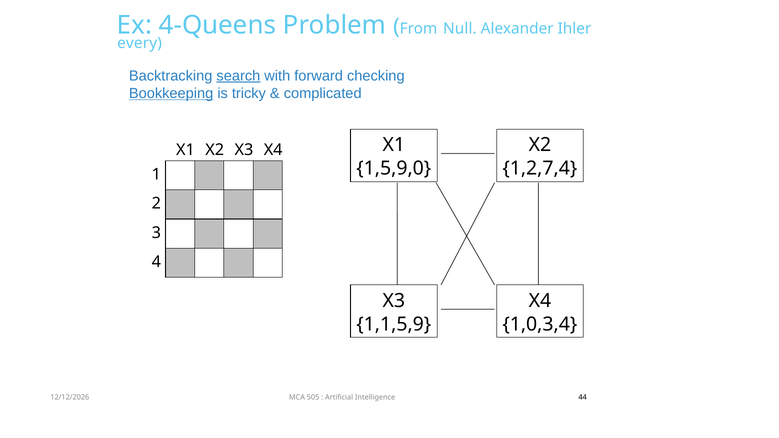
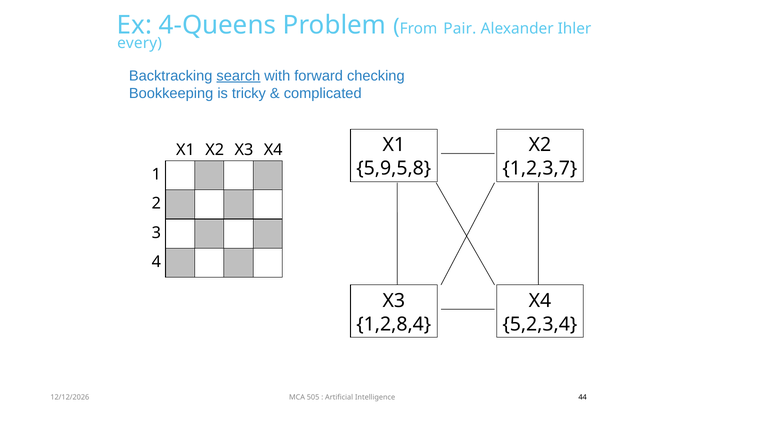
Null: Null -> Pair
Bookkeeping underline: present -> none
1,5,9,0: 1,5,9,0 -> 5,9,5,8
1,2,7,4: 1,2,7,4 -> 1,2,3,7
1,1,5,9: 1,1,5,9 -> 1,2,8,4
1,0,3,4: 1,0,3,4 -> 5,2,3,4
